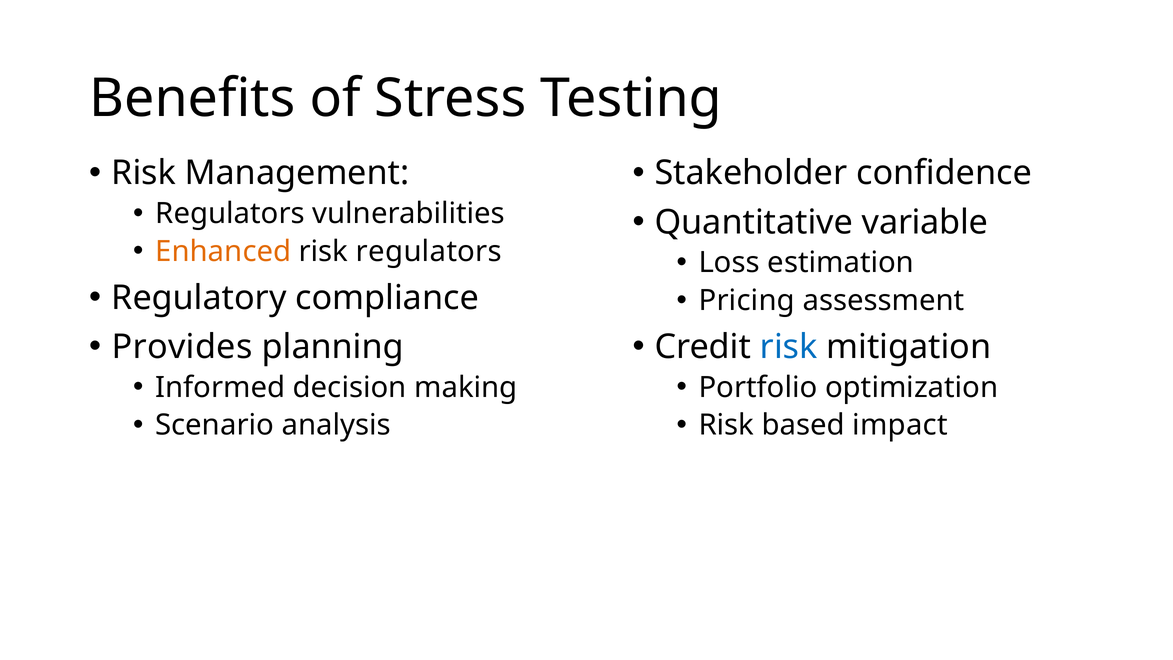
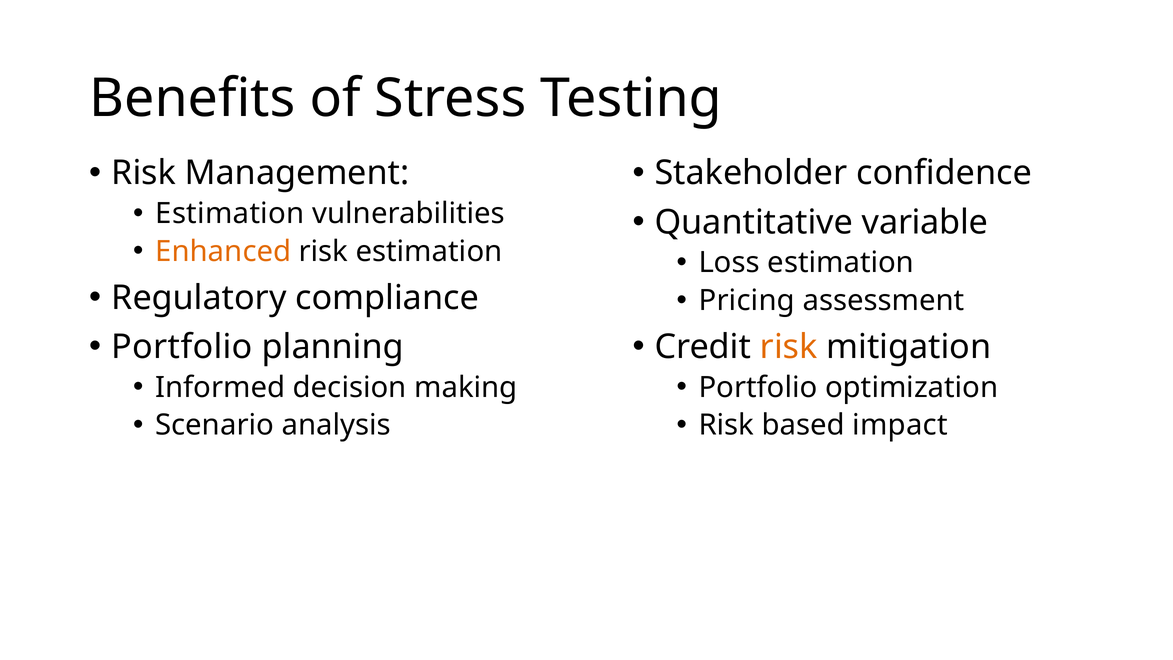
Regulators at (230, 214): Regulators -> Estimation
risk regulators: regulators -> estimation
risk at (789, 347) colour: blue -> orange
Provides at (182, 347): Provides -> Portfolio
